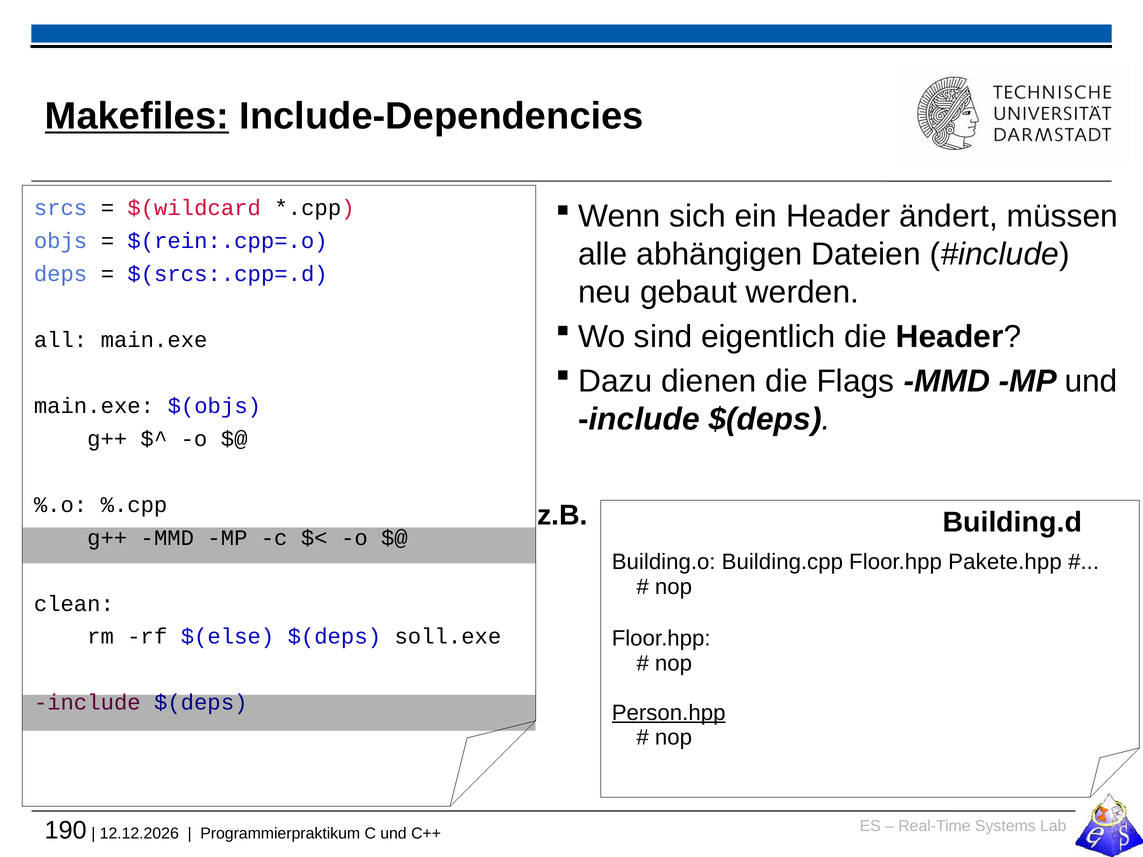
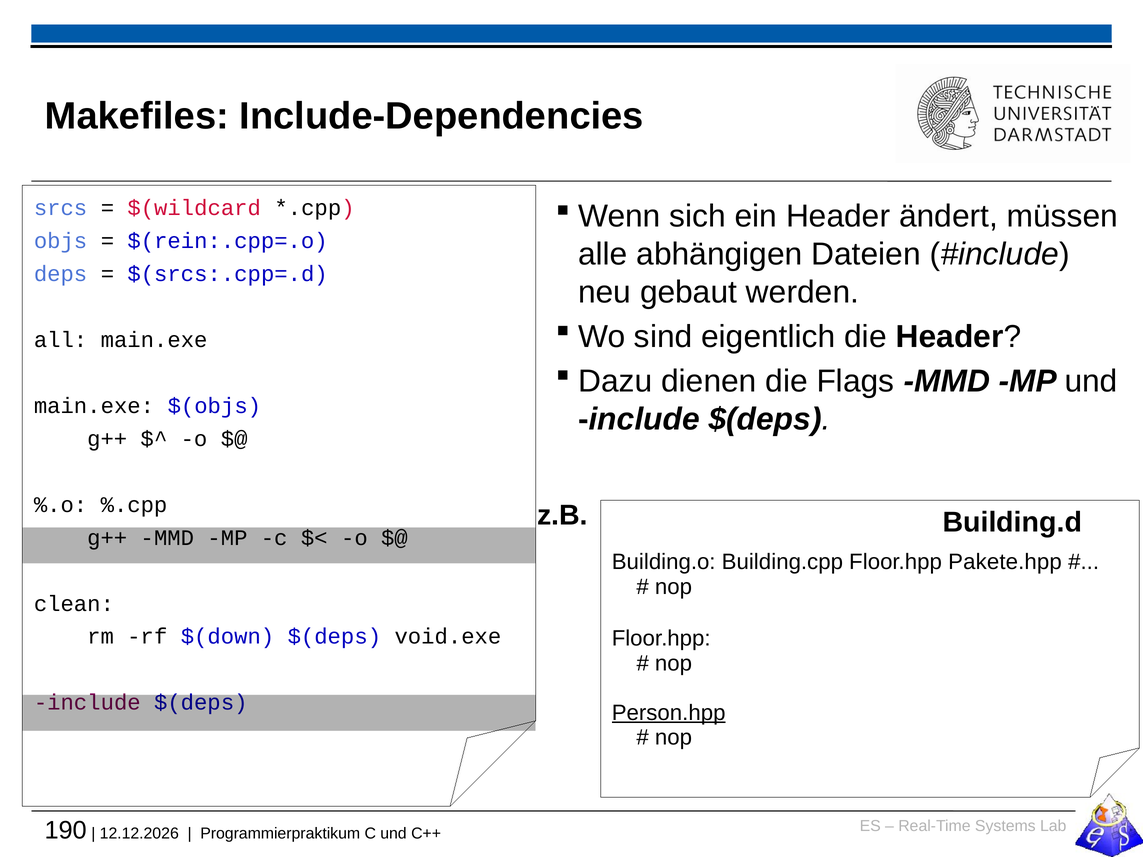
Makefiles underline: present -> none
$(else: $(else -> $(down
soll.exe: soll.exe -> void.exe
